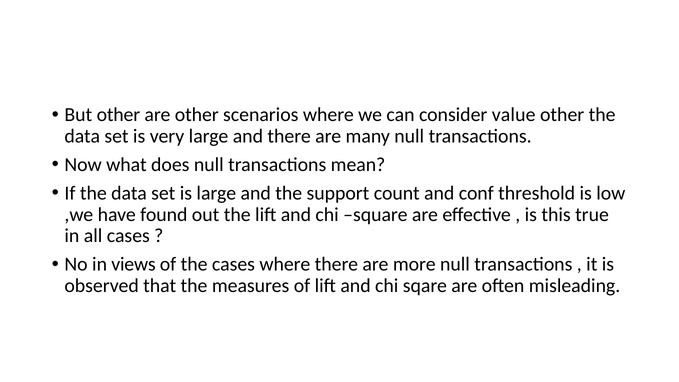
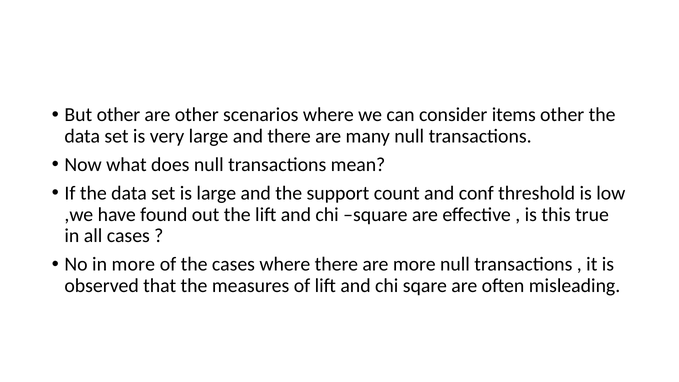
value: value -> items
in views: views -> more
